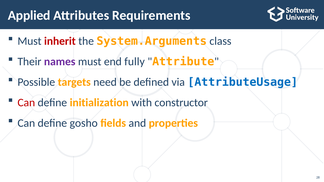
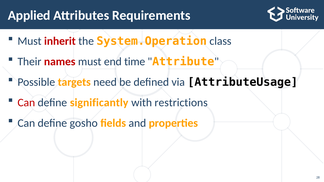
System.Arguments: System.Arguments -> System.Operation
names colour: purple -> red
fully: fully -> time
AttributeUsage colour: blue -> black
initialization: initialization -> significantly
constructor: constructor -> restrictions
